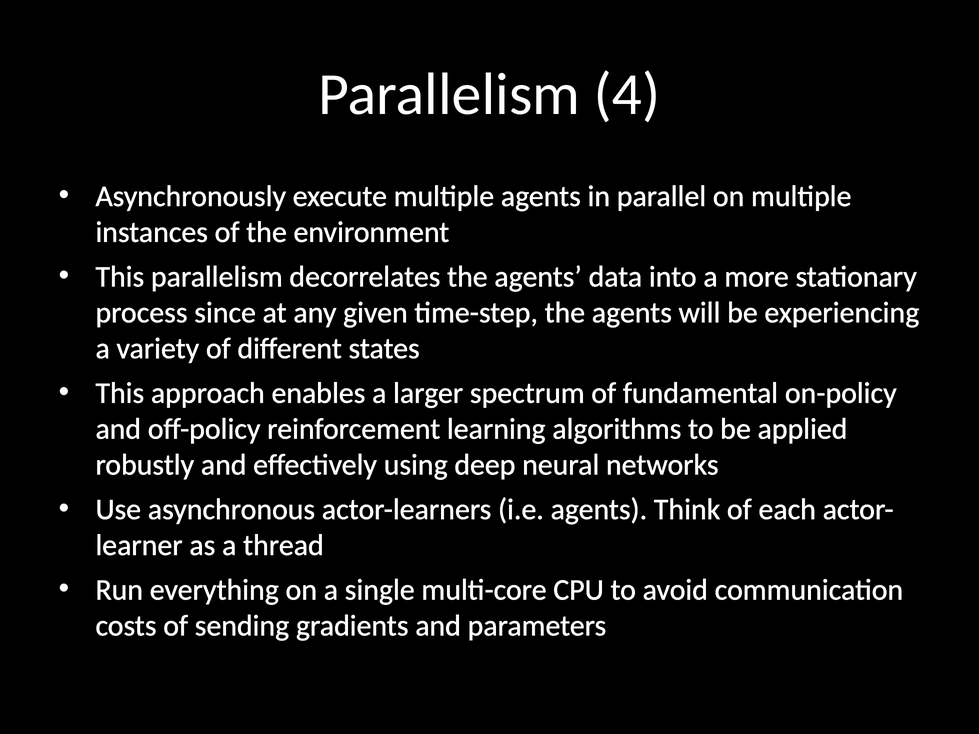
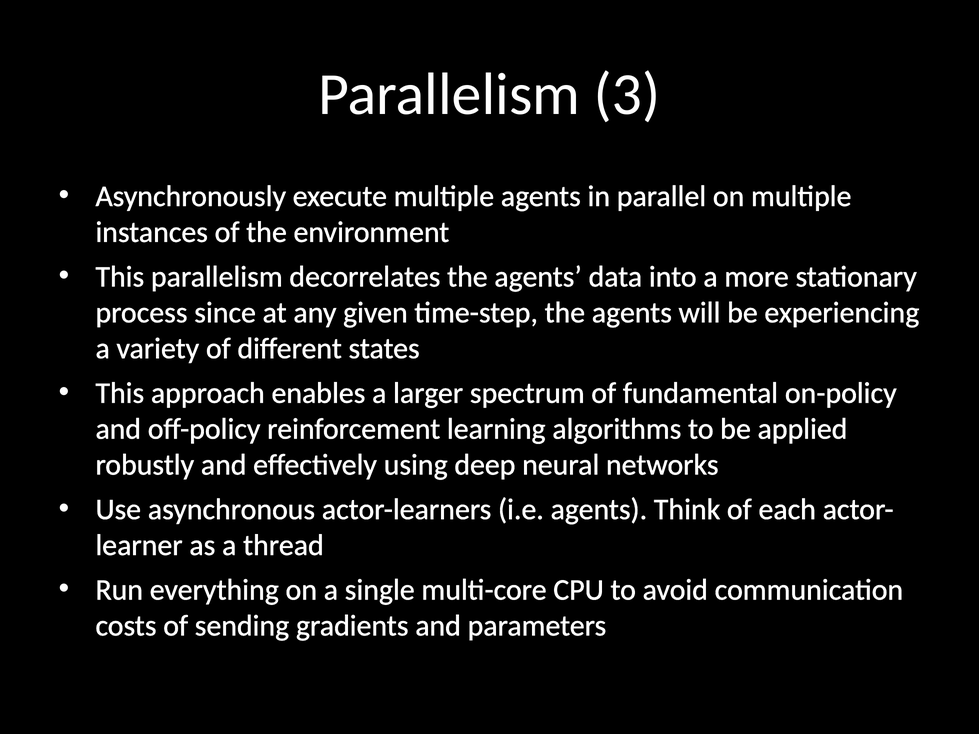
4: 4 -> 3
